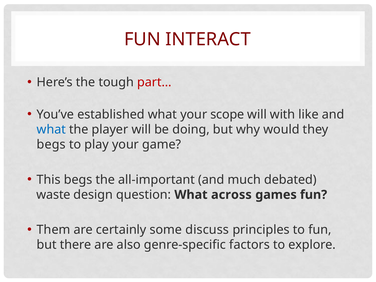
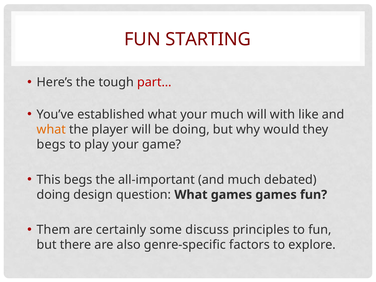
INTERACT: INTERACT -> STARTING
your scope: scope -> much
what at (51, 130) colour: blue -> orange
waste at (53, 195): waste -> doing
What across: across -> games
